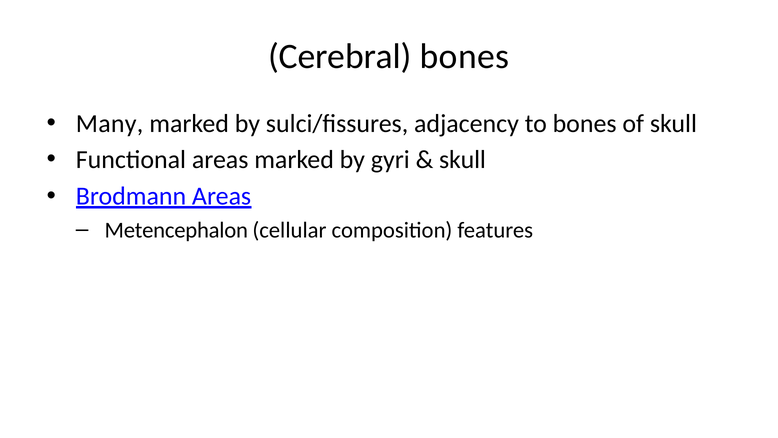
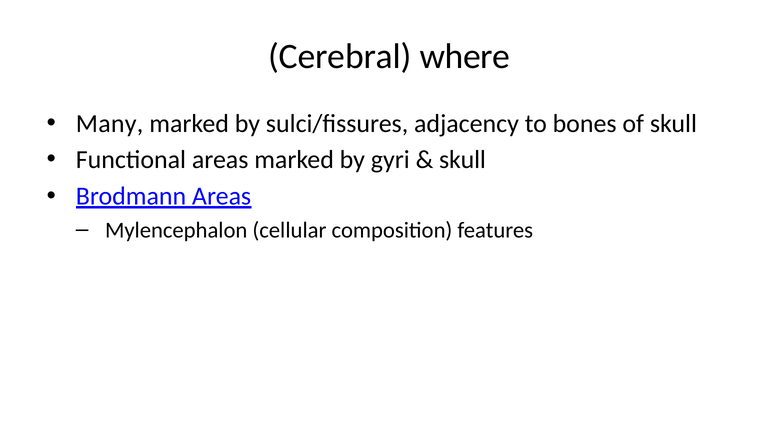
Cerebral bones: bones -> where
Metencephalon: Metencephalon -> Mylencephalon
